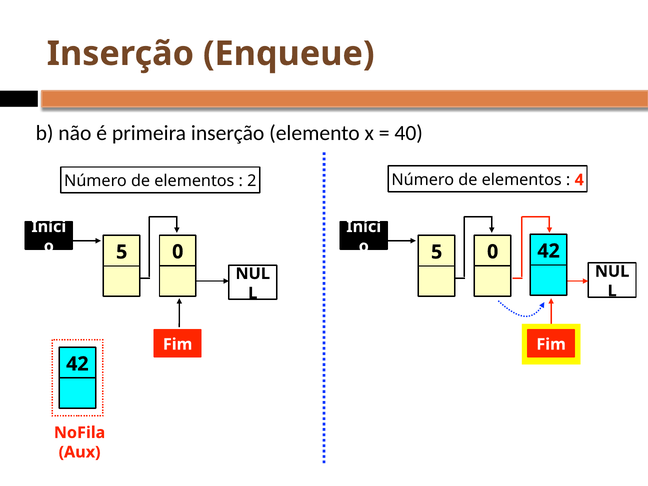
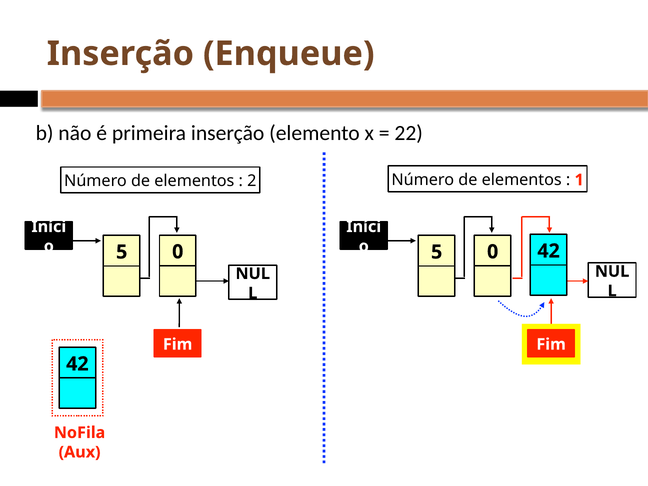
40: 40 -> 22
4: 4 -> 1
